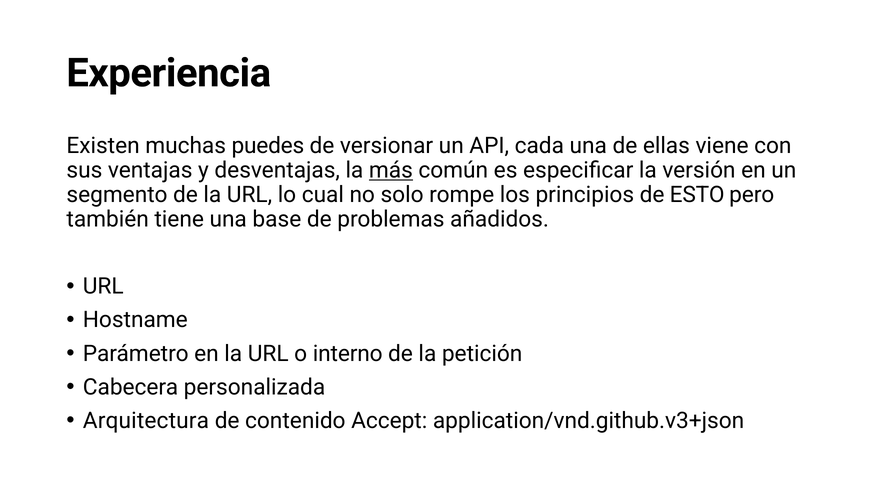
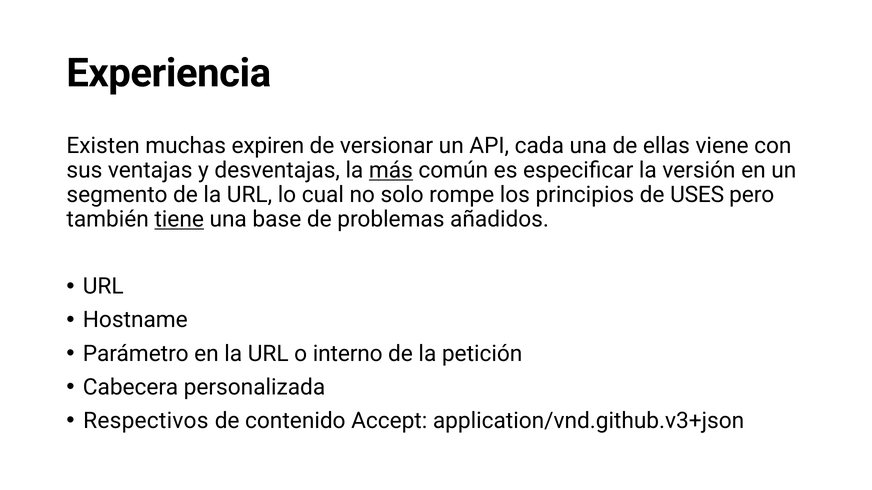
puedes: puedes -> expiren
ESTO: ESTO -> USES
tiene underline: none -> present
Arquitectura: Arquitectura -> Respectivos
